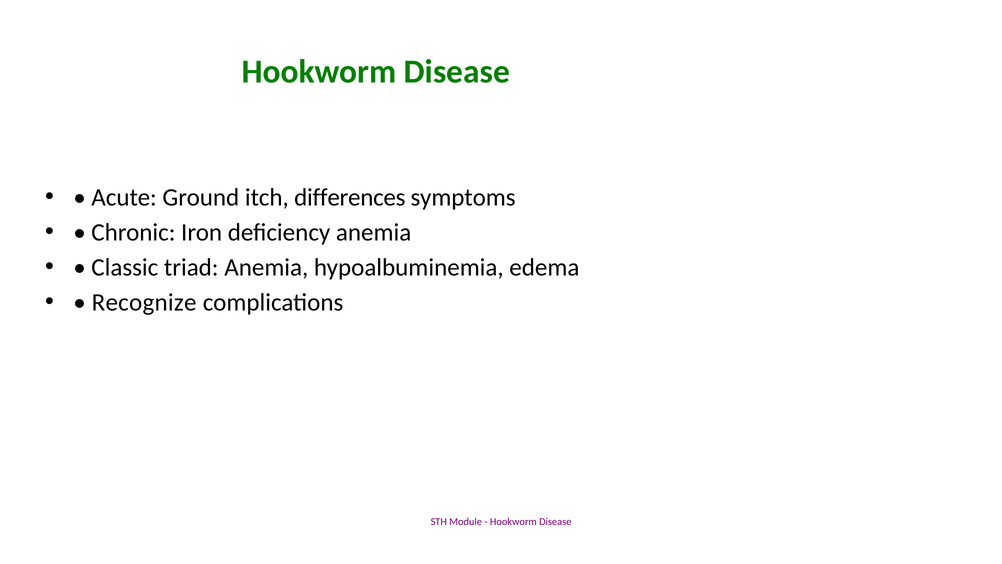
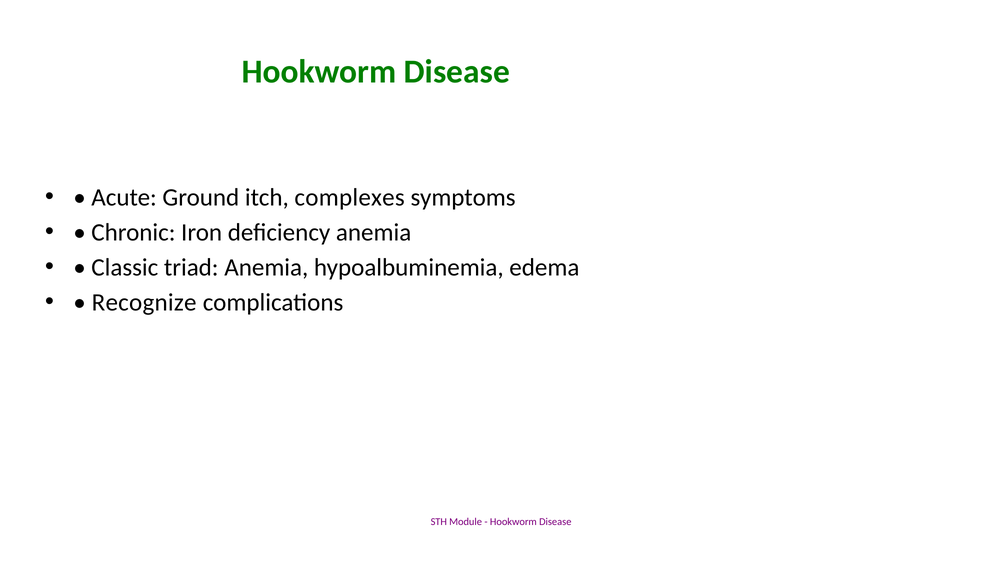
differences: differences -> complexes
